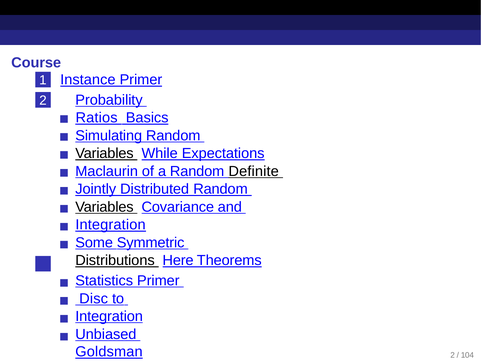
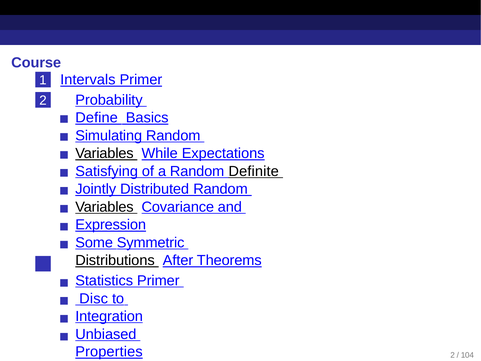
1 Instance: Instance -> Intervals
Ratios: Ratios -> Define
Maclaurin: Maclaurin -> Satisfying
Integration at (111, 225): Integration -> Expression
Here: Here -> After
Goldsman: Goldsman -> Properties
